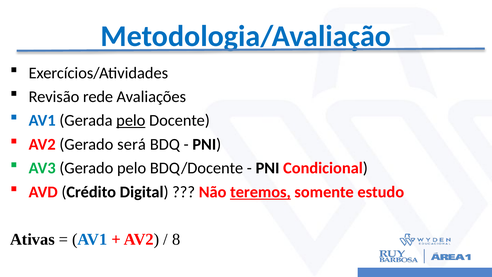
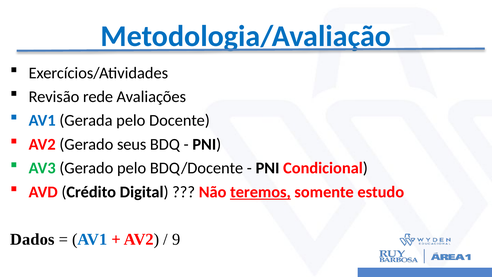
pelo at (131, 120) underline: present -> none
será: será -> seus
Ativas: Ativas -> Dados
8: 8 -> 9
